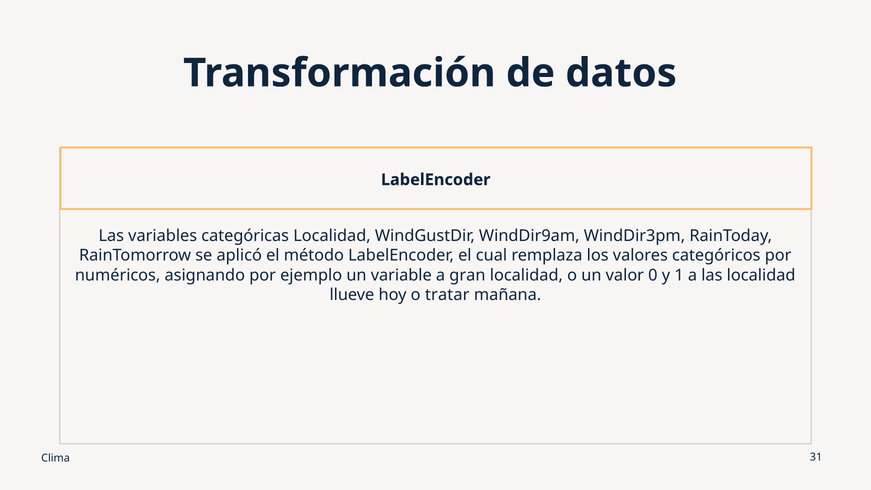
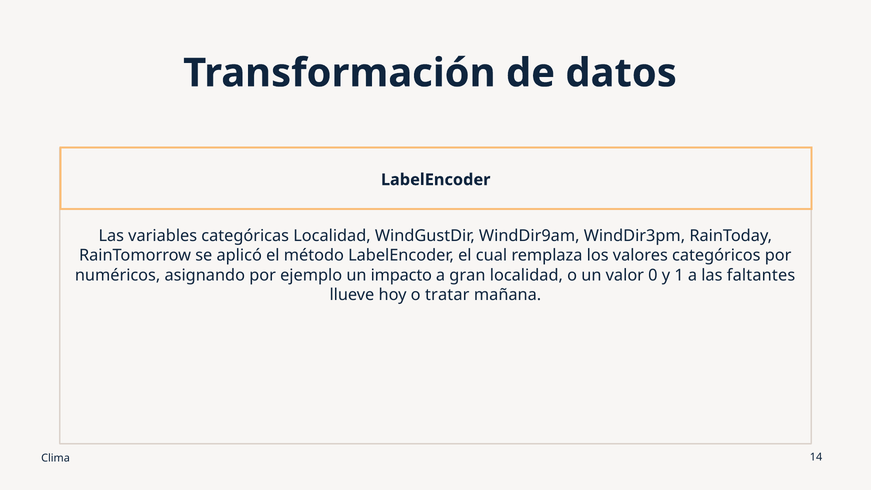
variable: variable -> impacto
las localidad: localidad -> faltantes
31: 31 -> 14
